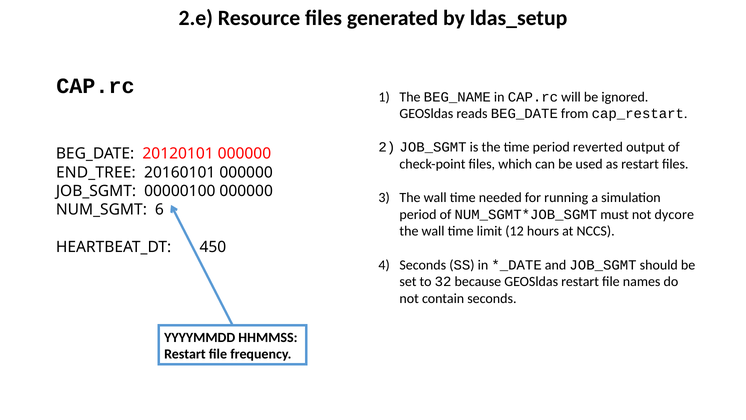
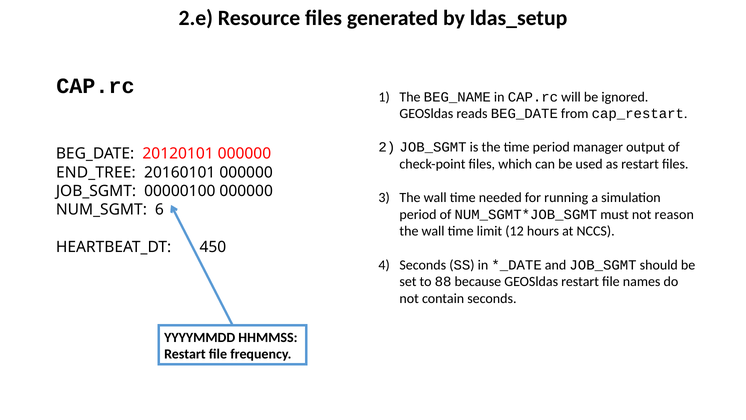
reverted: reverted -> manager
dycore: dycore -> reason
32: 32 -> 88
